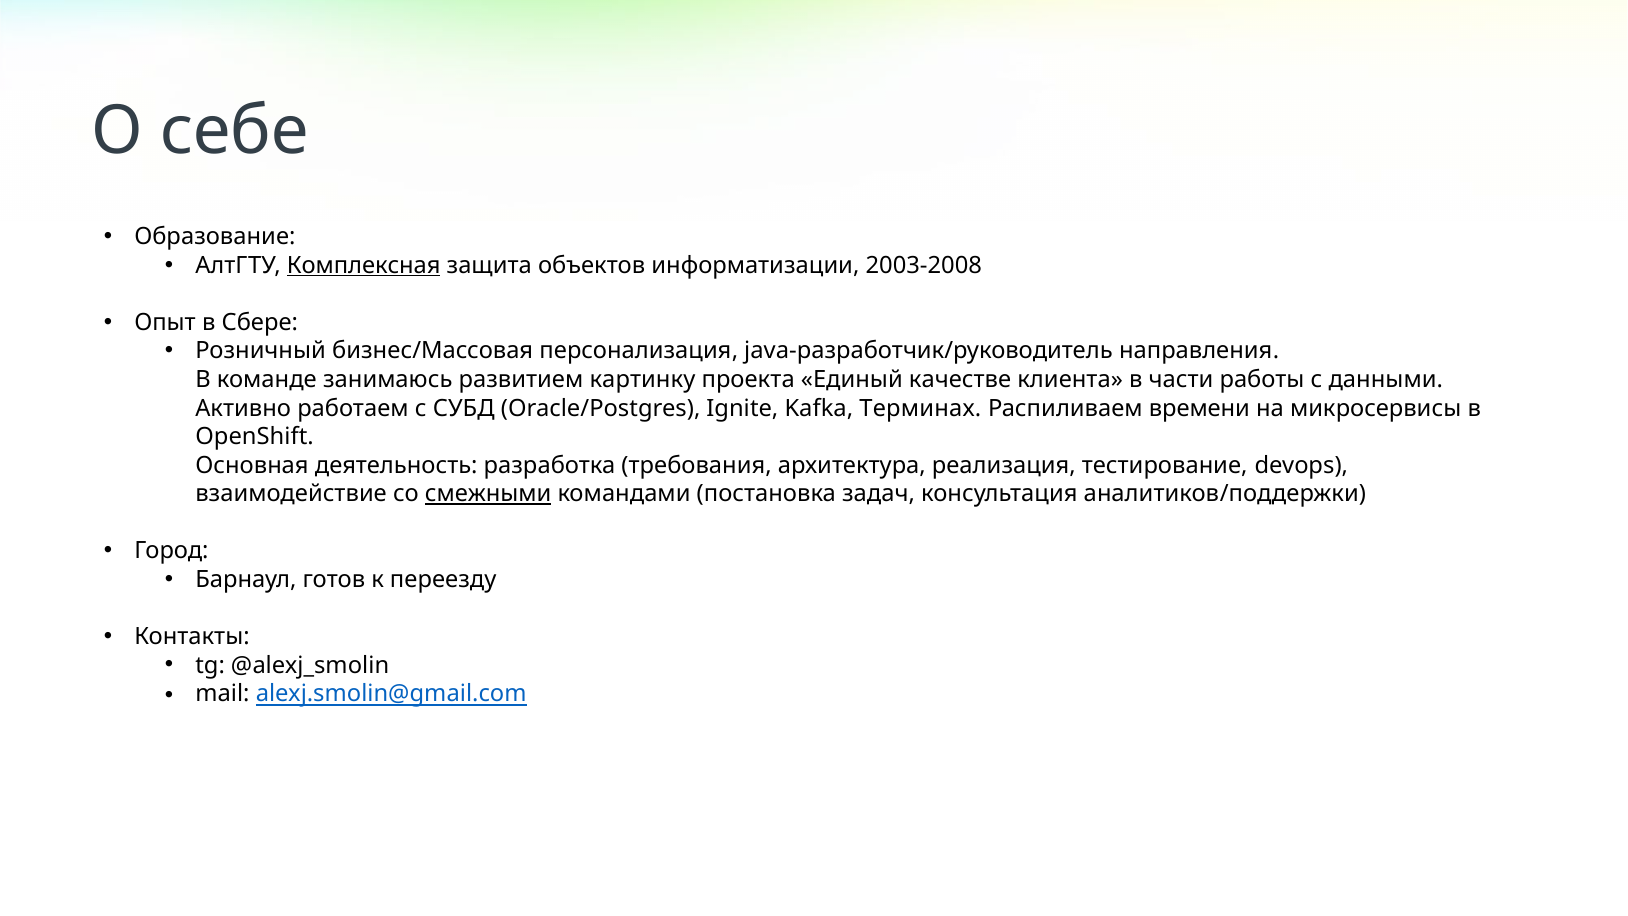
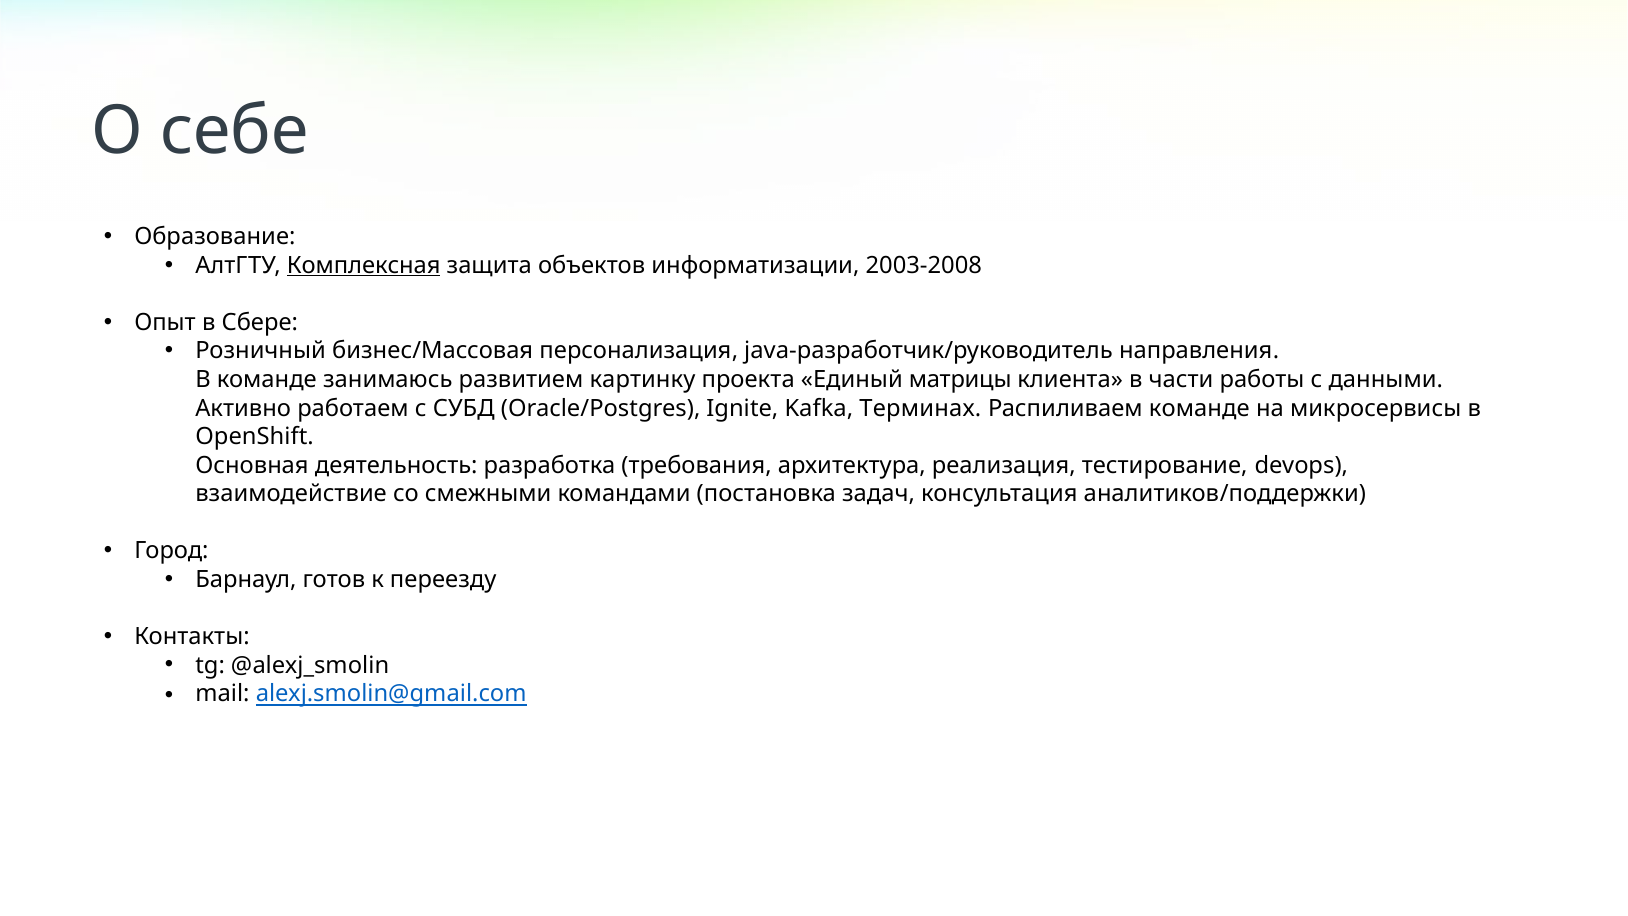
качестве: качестве -> матрицы
Распиливаем времени: времени -> команде
смежными underline: present -> none
